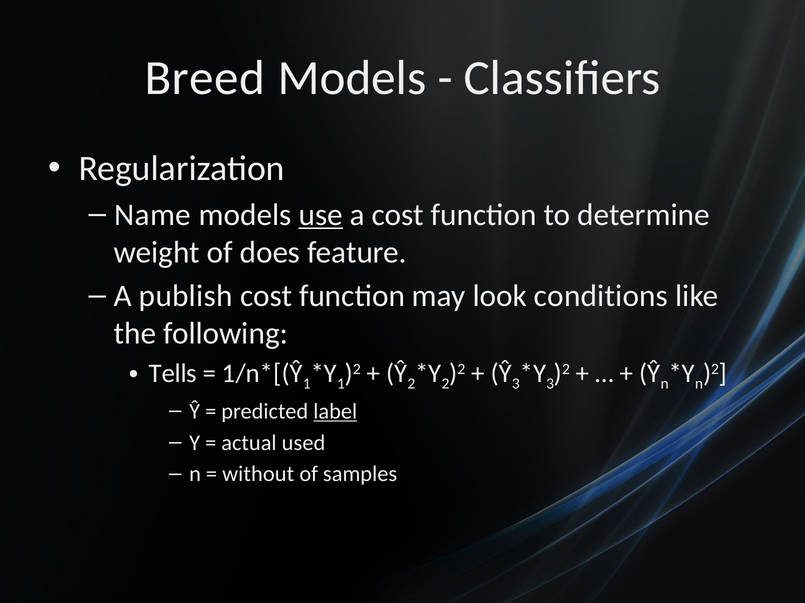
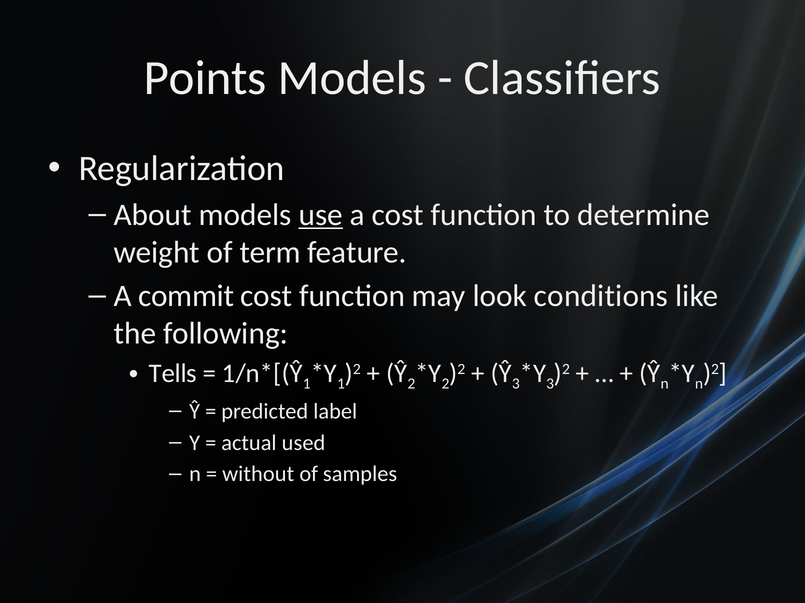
Breed: Breed -> Points
Name: Name -> About
does: does -> term
publish: publish -> commit
label underline: present -> none
